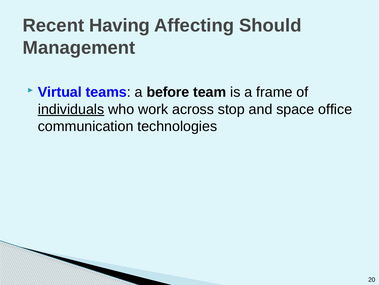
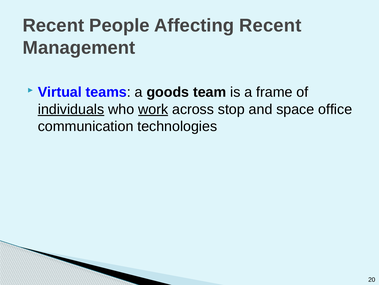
Having: Having -> People
Affecting Should: Should -> Recent
before: before -> goods
work underline: none -> present
